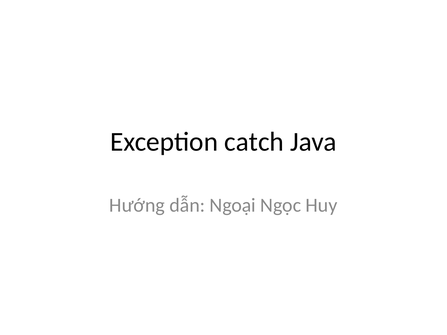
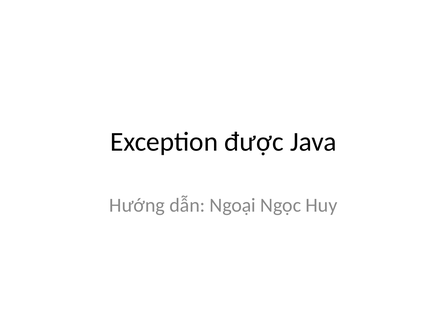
catch: catch -> được
